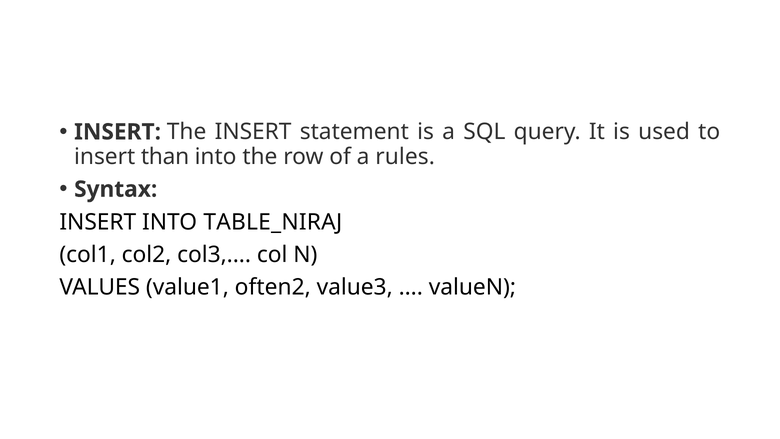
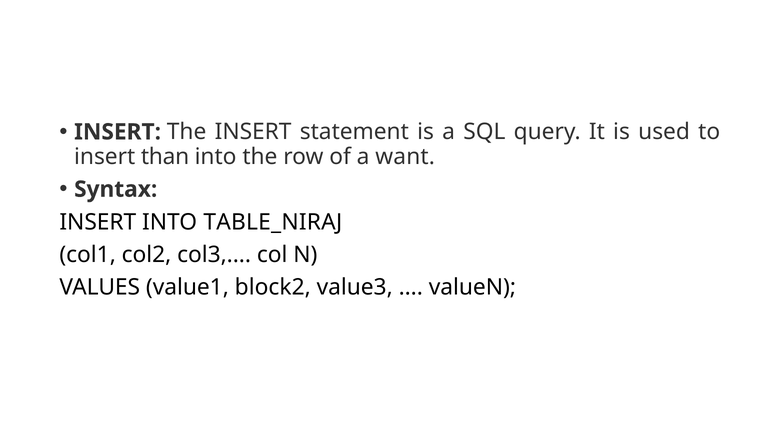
rules: rules -> want
often2: often2 -> block2
